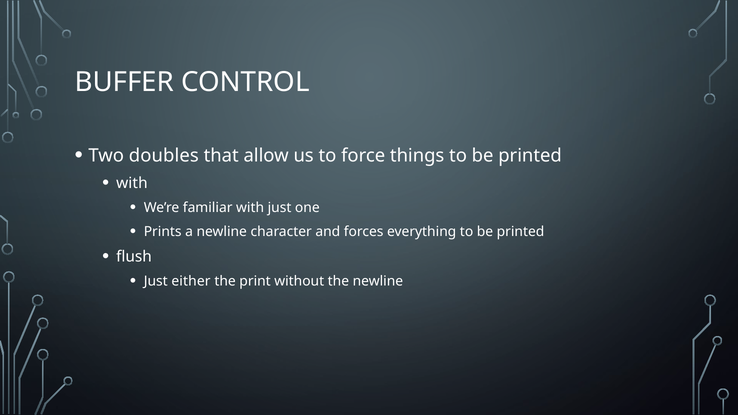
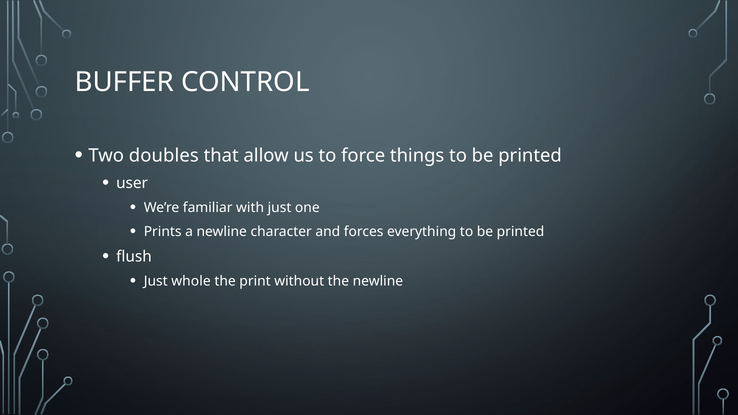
with at (132, 183): with -> user
either: either -> whole
